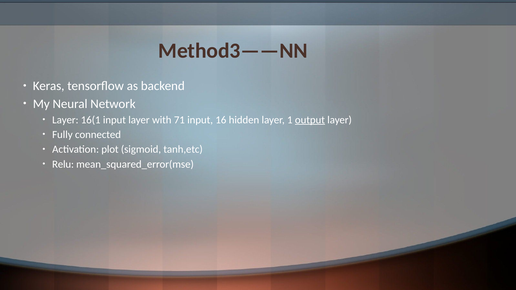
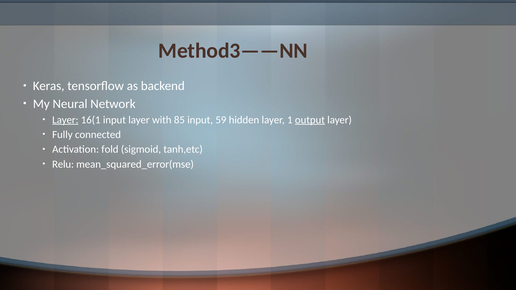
Layer at (65, 120) underline: none -> present
71: 71 -> 85
16: 16 -> 59
plot: plot -> fold
